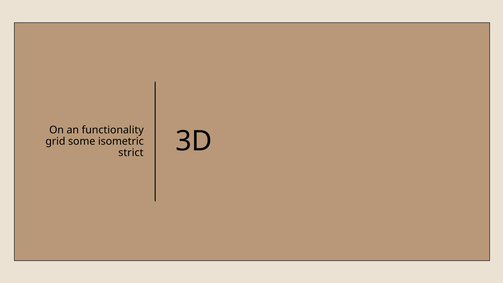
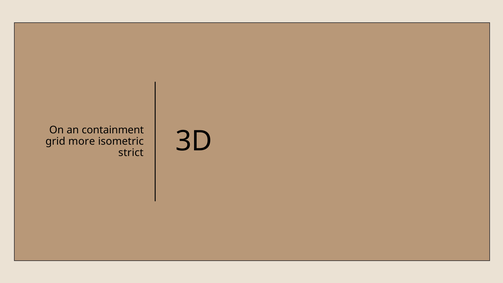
functionality: functionality -> containment
some: some -> more
